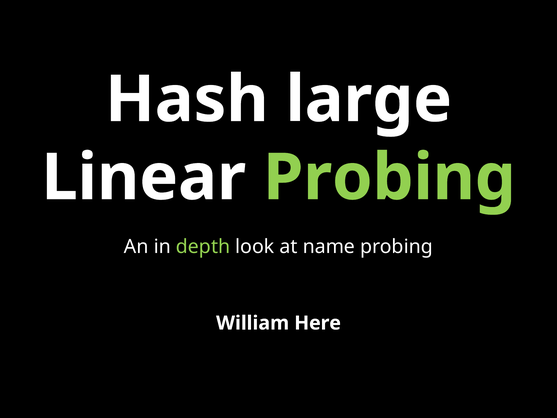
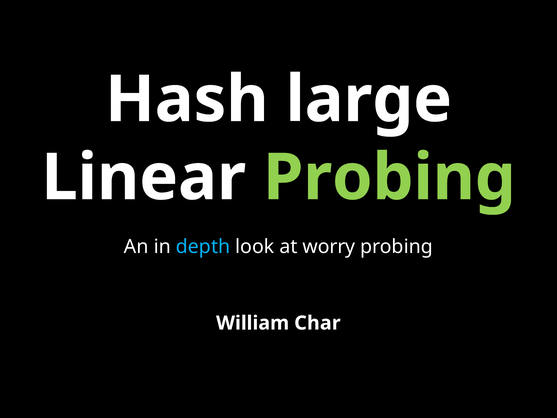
depth colour: light green -> light blue
name: name -> worry
Here: Here -> Char
